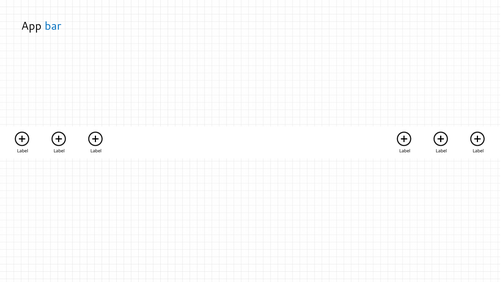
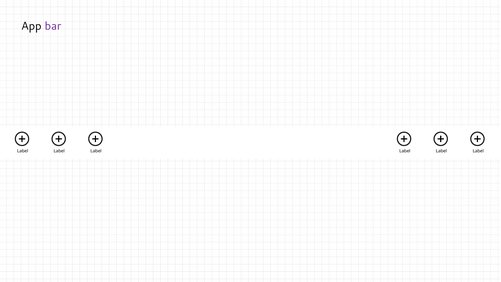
bar colour: blue -> purple
